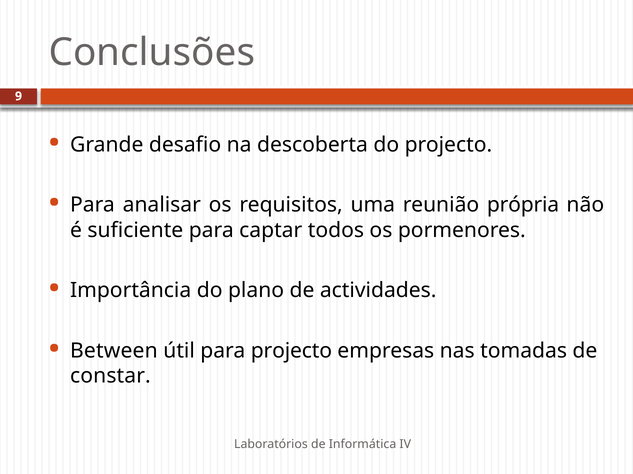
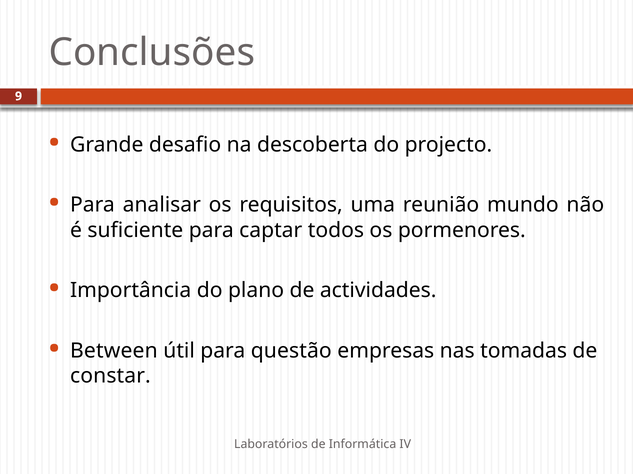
própria: própria -> mundo
para projecto: projecto -> questão
